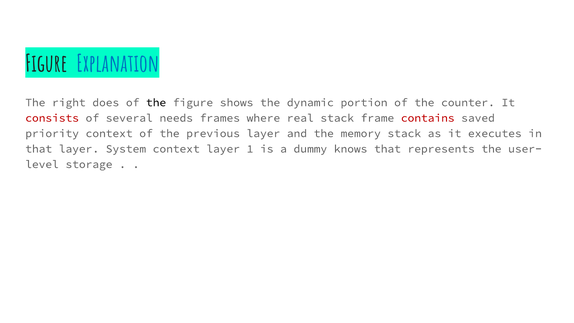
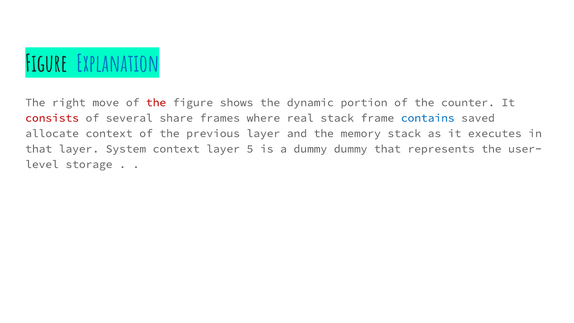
does: does -> move
the at (156, 102) colour: black -> red
needs: needs -> share
contains colour: red -> blue
priority: priority -> allocate
1: 1 -> 5
dummy knows: knows -> dummy
